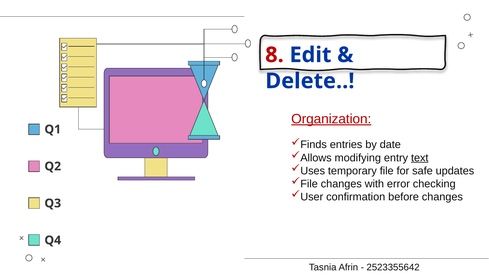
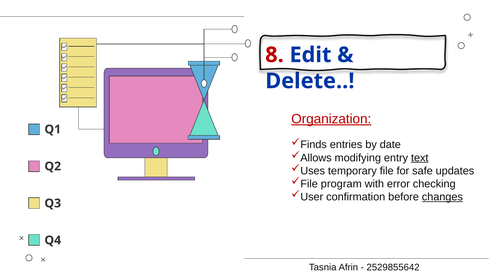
changes at (341, 184): changes -> program
changes at (442, 197) underline: none -> present
2523355642: 2523355642 -> 2529855642
